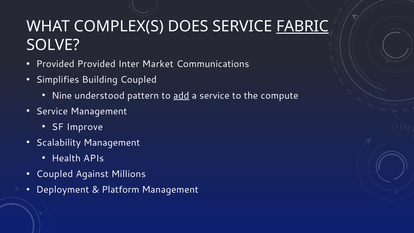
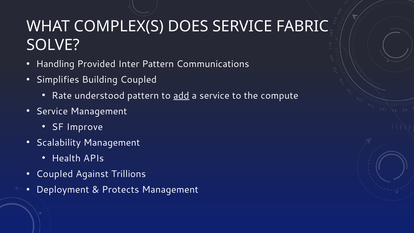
FABRIC underline: present -> none
Provided at (55, 64): Provided -> Handling
Inter Market: Market -> Pattern
Nine: Nine -> Rate
Millions: Millions -> Trillions
Platform: Platform -> Protects
